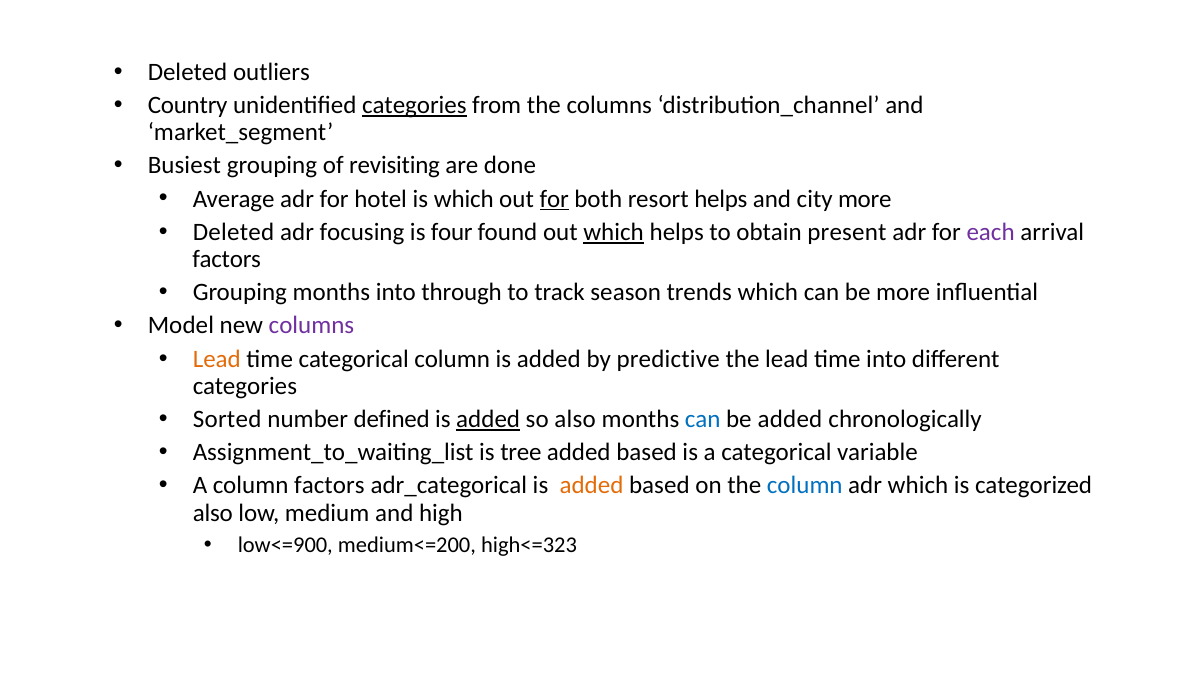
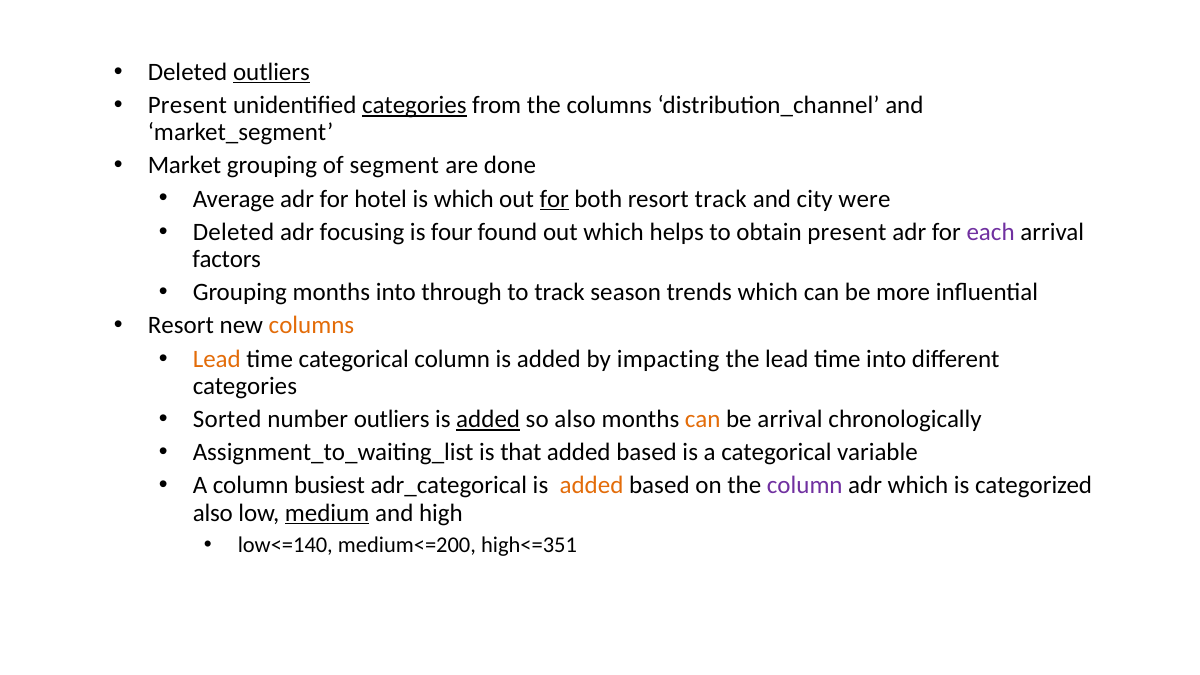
outliers at (271, 72) underline: none -> present
Country at (188, 105): Country -> Present
Busiest: Busiest -> Market
revisiting: revisiting -> segment
resort helps: helps -> track
city more: more -> were
which at (614, 232) underline: present -> none
Model at (181, 326): Model -> Resort
columns at (311, 326) colour: purple -> orange
predictive: predictive -> impacting
number defined: defined -> outliers
can at (703, 419) colour: blue -> orange
be added: added -> arrival
tree: tree -> that
column factors: factors -> busiest
column at (805, 486) colour: blue -> purple
medium underline: none -> present
low<=900: low<=900 -> low<=140
high<=323: high<=323 -> high<=351
